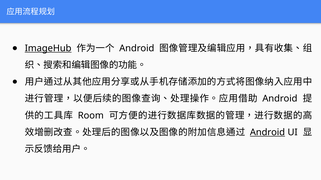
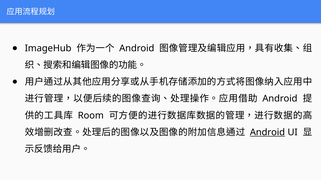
ImageHub underline: present -> none
